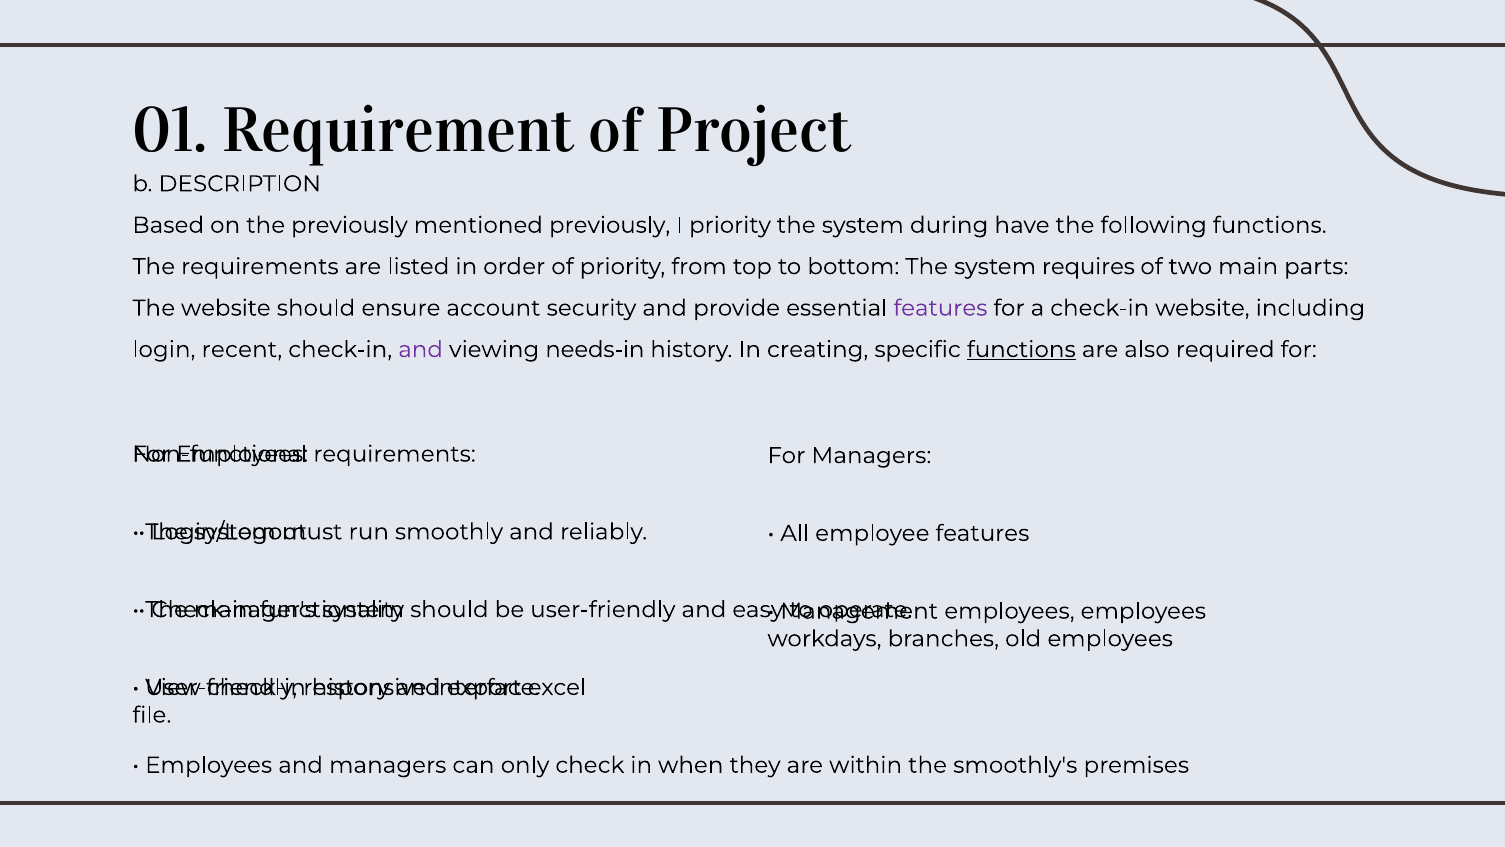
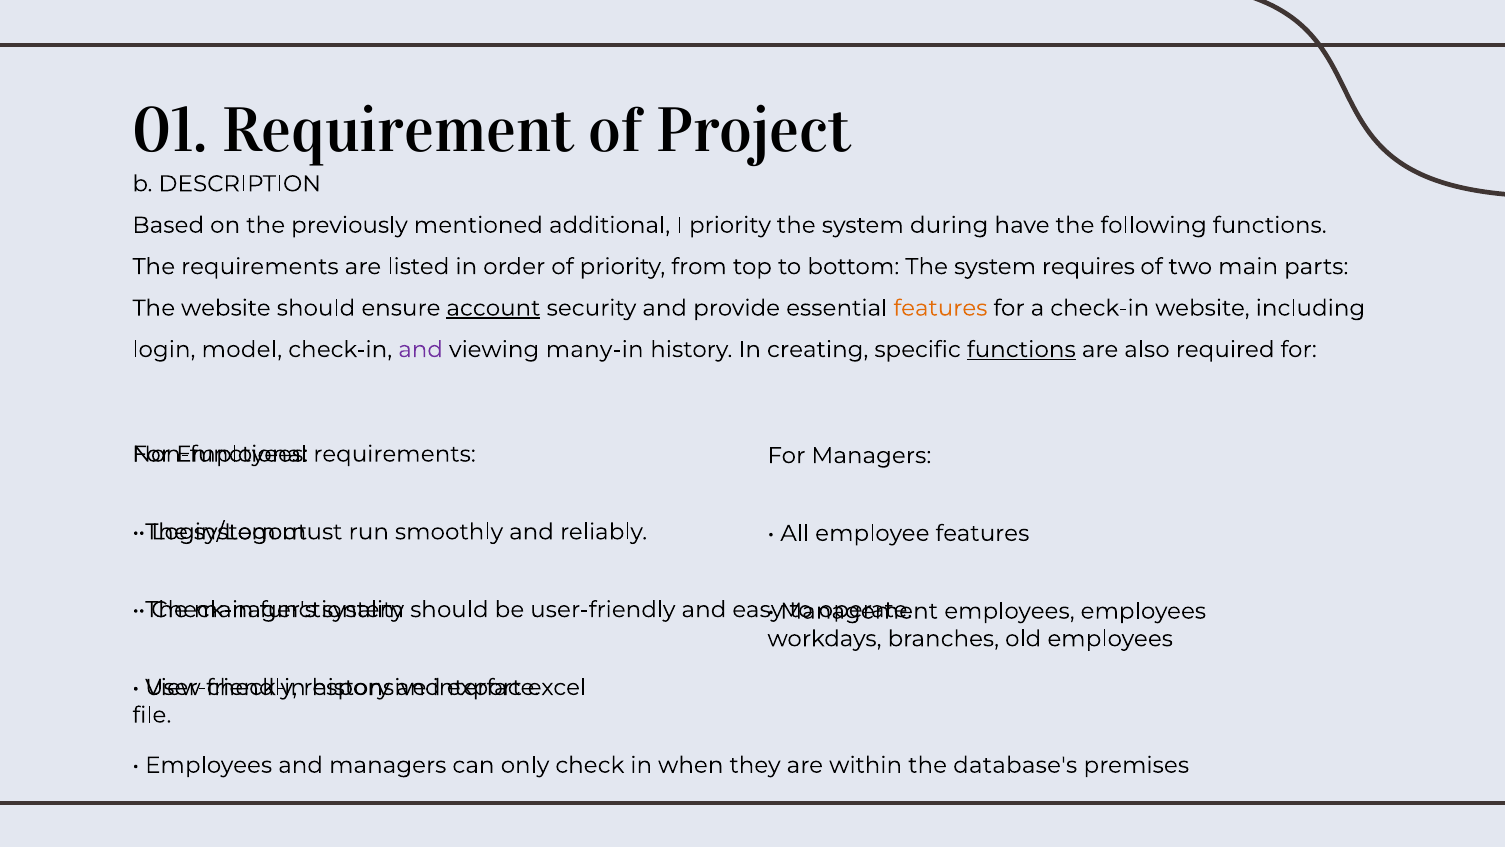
mentioned previously: previously -> additional
account underline: none -> present
features at (940, 308) colour: purple -> orange
recent: recent -> model
needs-in: needs-in -> many-in
smoothly's: smoothly's -> database's
